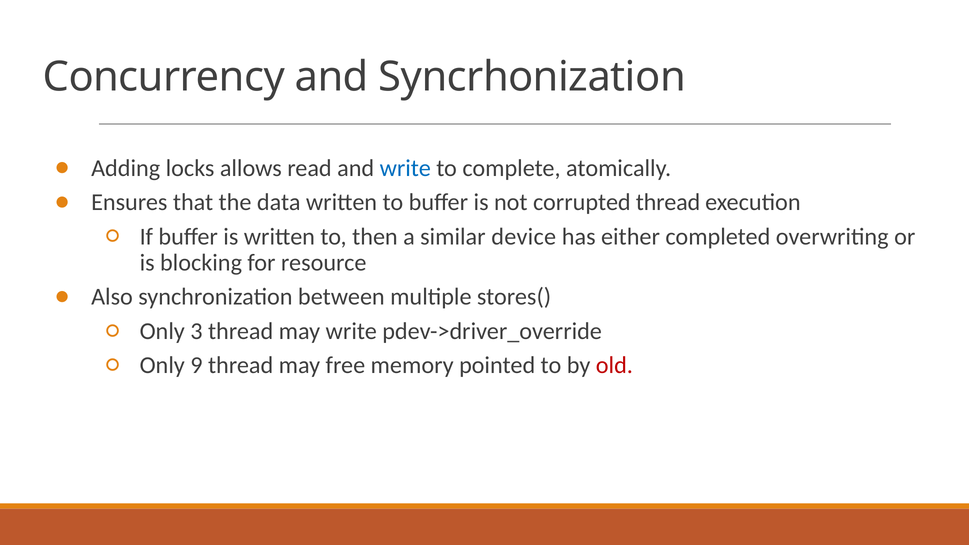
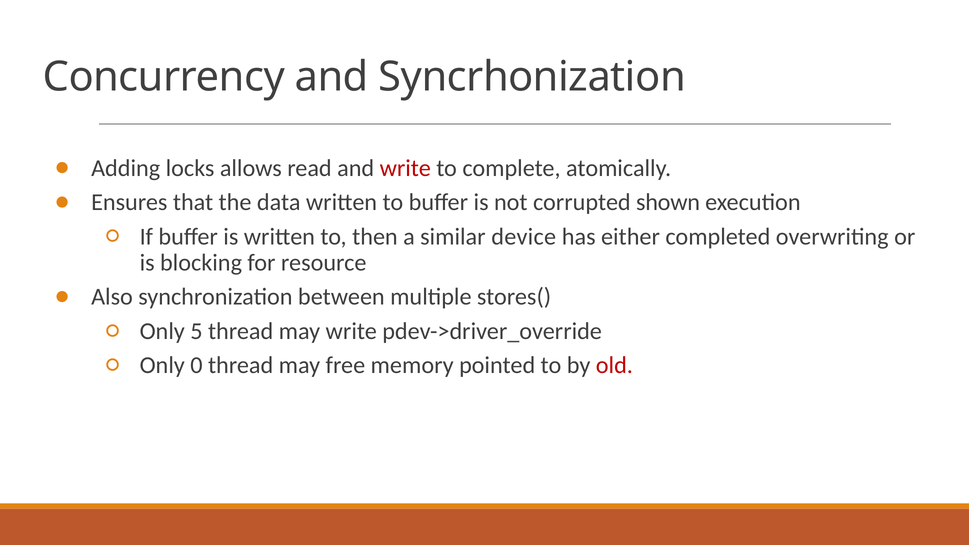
write at (405, 168) colour: blue -> red
corrupted thread: thread -> shown
3: 3 -> 5
9: 9 -> 0
